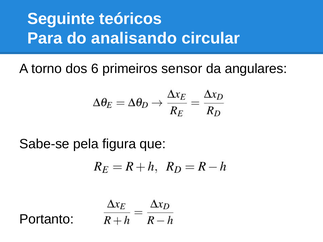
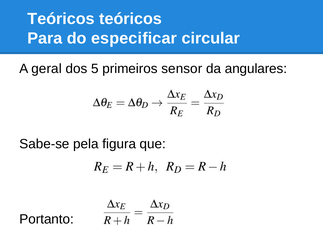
Seguinte at (61, 19): Seguinte -> Teóricos
analisando: analisando -> especificar
torno: torno -> geral
6: 6 -> 5
